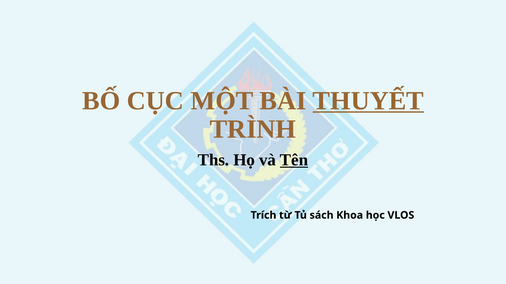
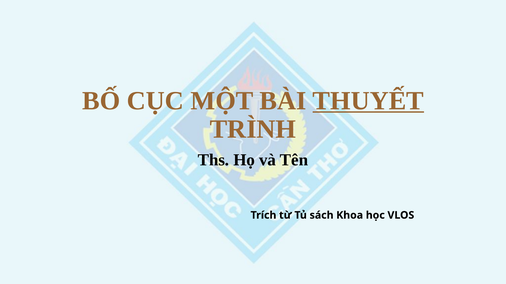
Tên underline: present -> none
